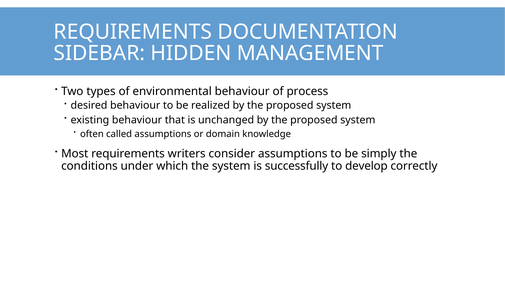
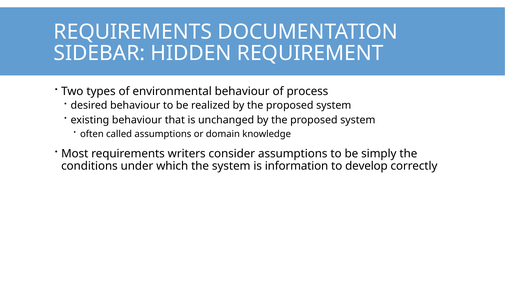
MANAGEMENT: MANAGEMENT -> REQUIREMENT
successfully: successfully -> information
